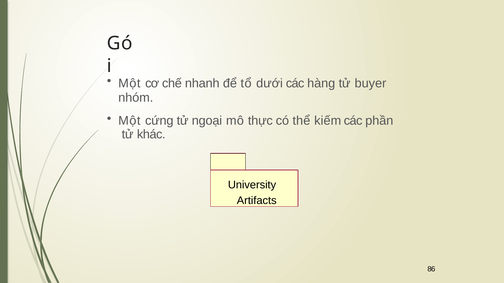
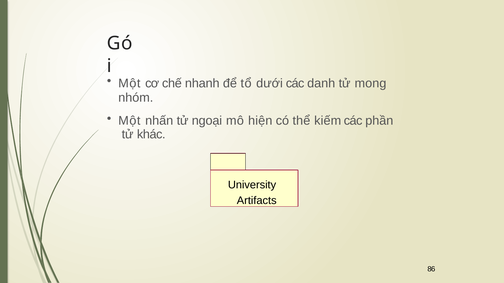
hàng: hàng -> danh
buyer: buyer -> mong
cứng: cứng -> nhấn
thực: thực -> hiện
